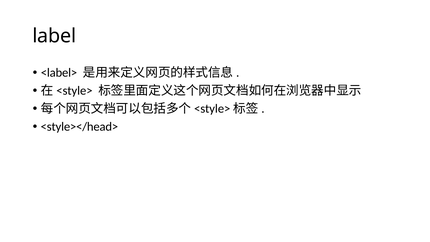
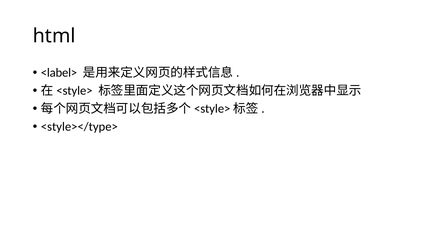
label: label -> html
<style></head>: <style></head> -> <style></type>
